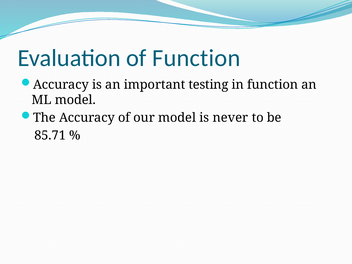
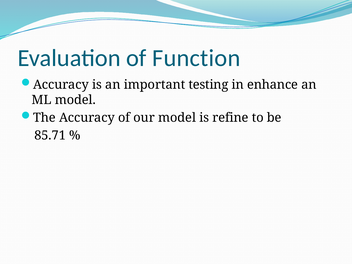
in function: function -> enhance
never: never -> refine
